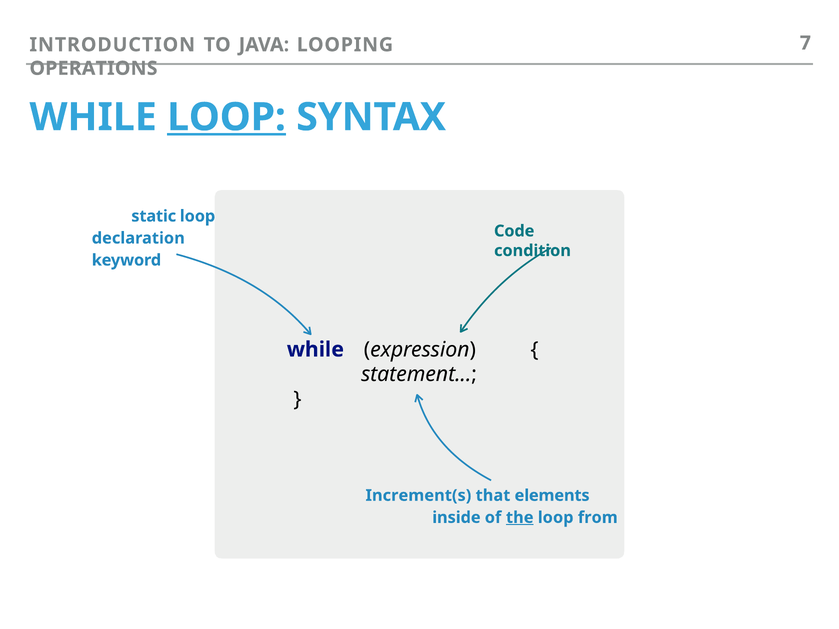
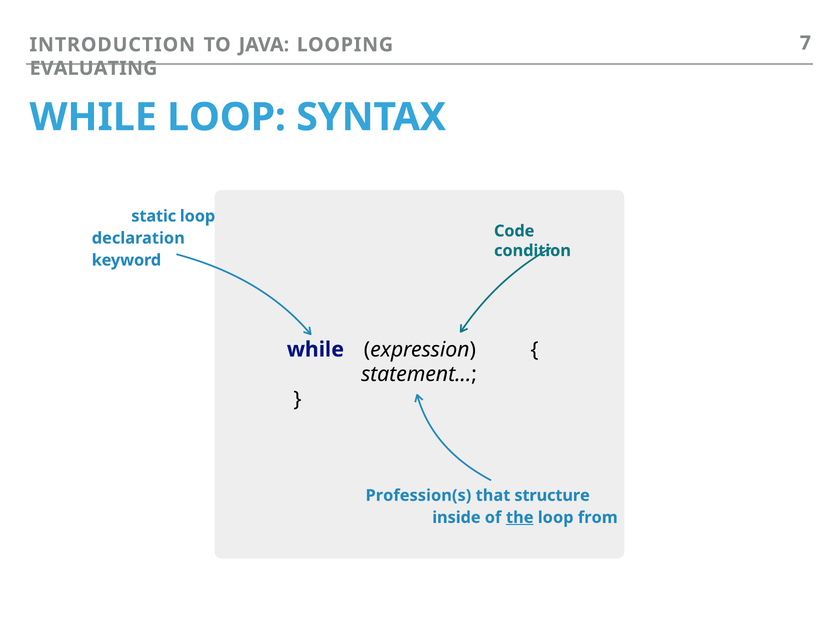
OPERATIONS: OPERATIONS -> EVALUATING
LOOP at (226, 117) underline: present -> none
Increment(s: Increment(s -> Profession(s
elements: elements -> structure
